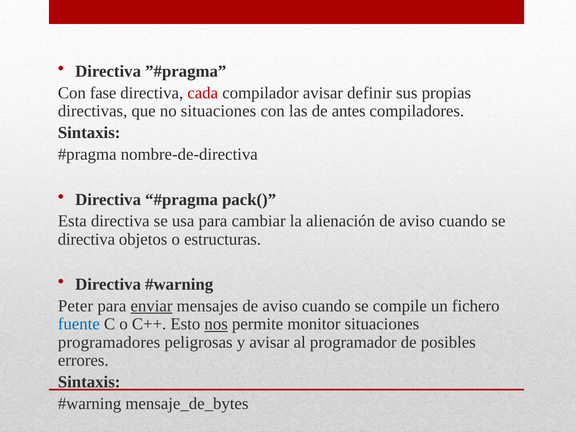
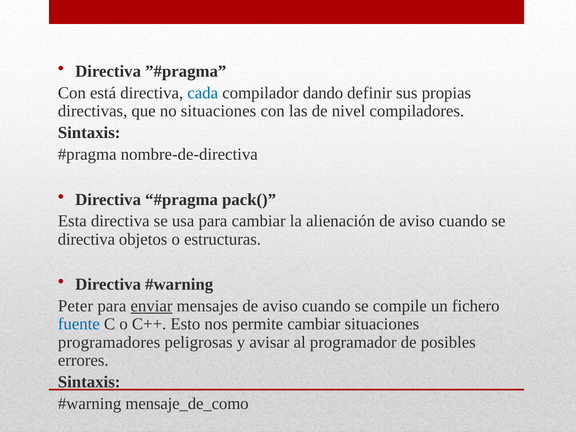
fase: fase -> está
cada colour: red -> blue
compilador avisar: avisar -> dando
antes: antes -> nivel
nos underline: present -> none
permite monitor: monitor -> cambiar
mensaje_de_bytes: mensaje_de_bytes -> mensaje_de_como
